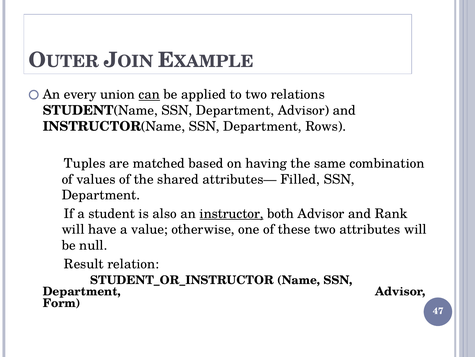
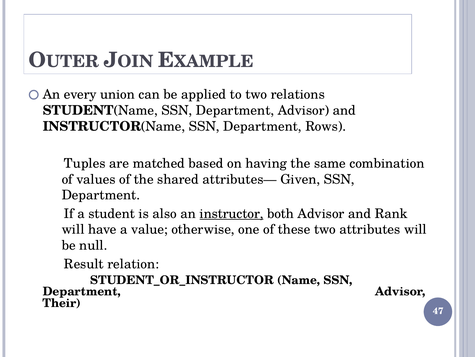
can underline: present -> none
Filled: Filled -> Given
Form: Form -> Their
